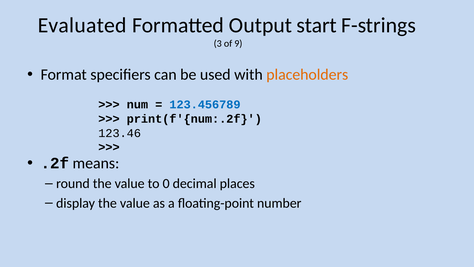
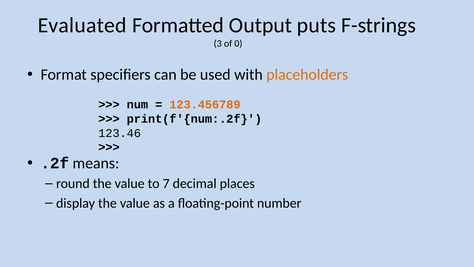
start: start -> puts
9: 9 -> 0
123.456789 colour: blue -> orange
0: 0 -> 7
